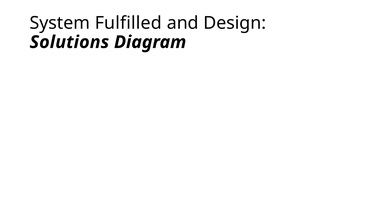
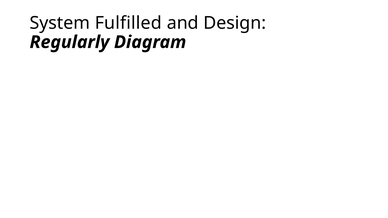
Solutions: Solutions -> Regularly
